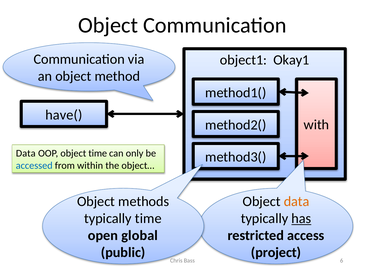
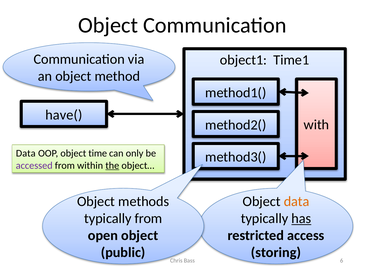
Okay1: Okay1 -> Time1
accessed colour: blue -> purple
the underline: none -> present
typically time: time -> from
open global: global -> object
project: project -> storing
